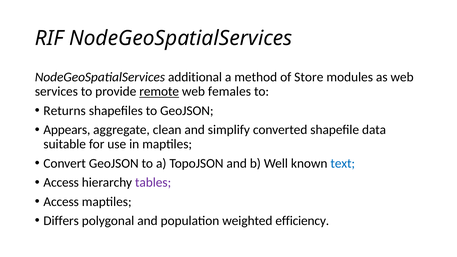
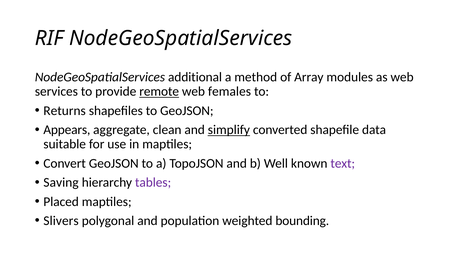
Store: Store -> Array
simplify underline: none -> present
text colour: blue -> purple
Access at (61, 183): Access -> Saving
Access at (61, 202): Access -> Placed
Differs: Differs -> Slivers
efficiency: efficiency -> bounding
